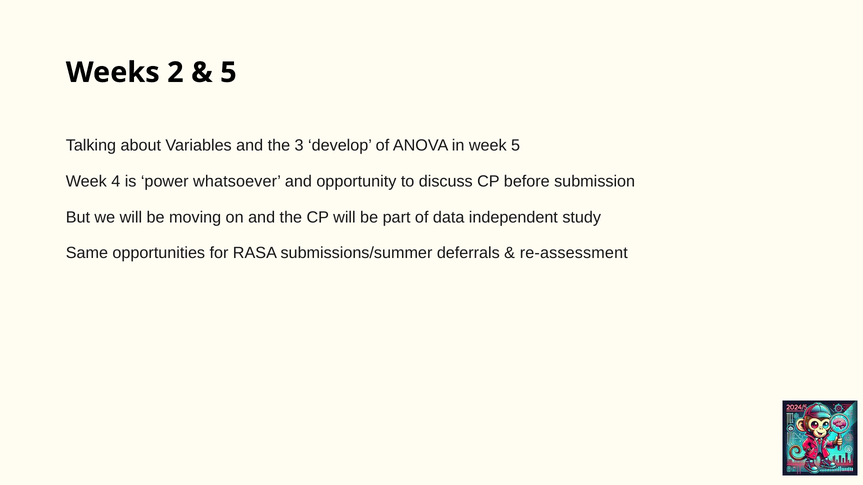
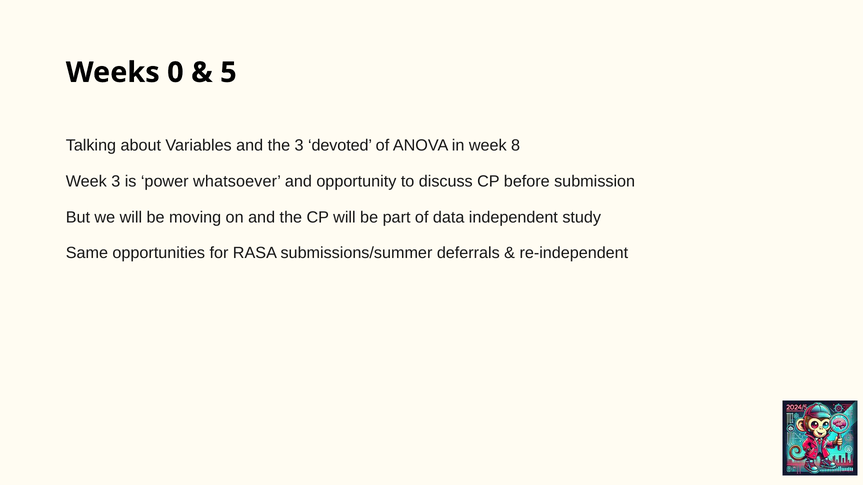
2: 2 -> 0
develop: develop -> devoted
week 5: 5 -> 8
Week 4: 4 -> 3
re-assessment: re-assessment -> re-independent
